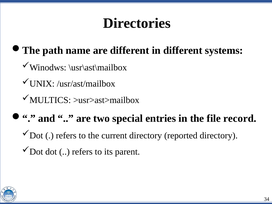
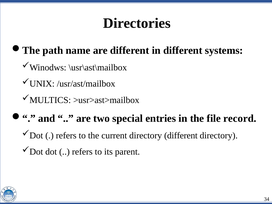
directory reported: reported -> different
